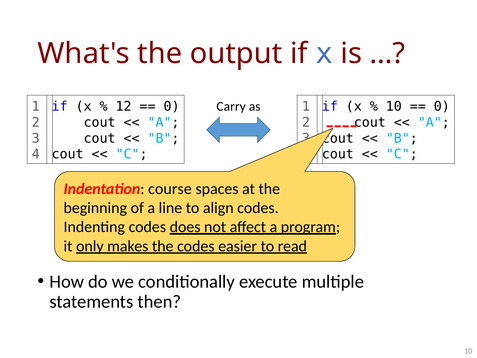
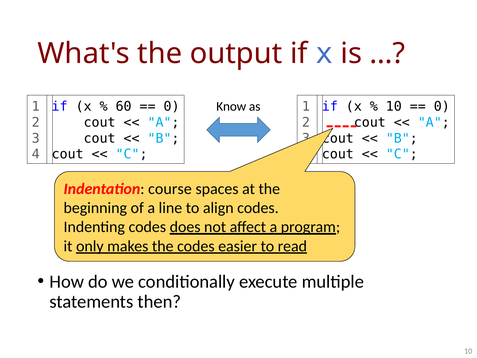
12: 12 -> 60
Carry: Carry -> Know
